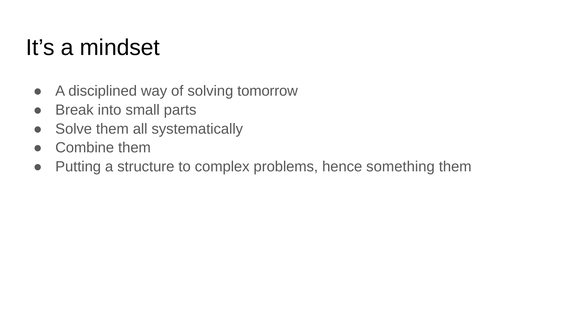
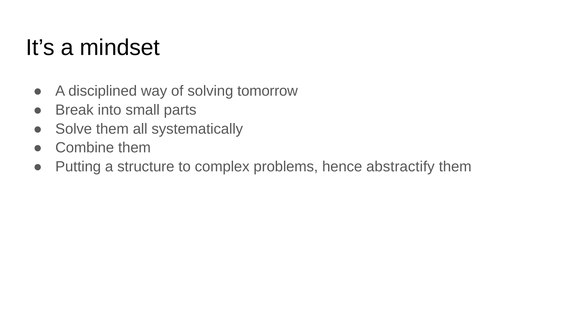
something: something -> abstractify
